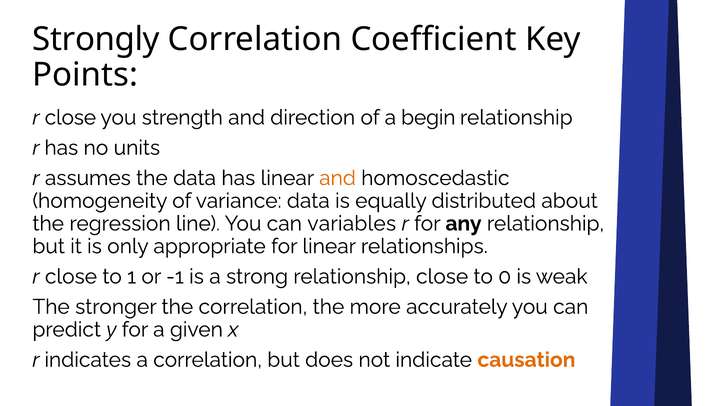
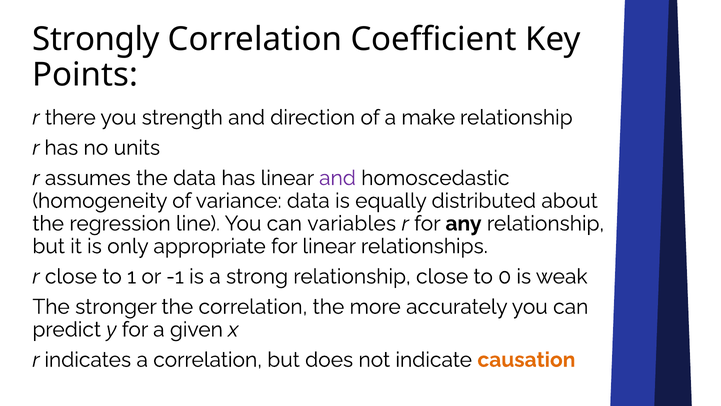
close at (70, 117): close -> there
begin: begin -> make
and at (337, 178) colour: orange -> purple
